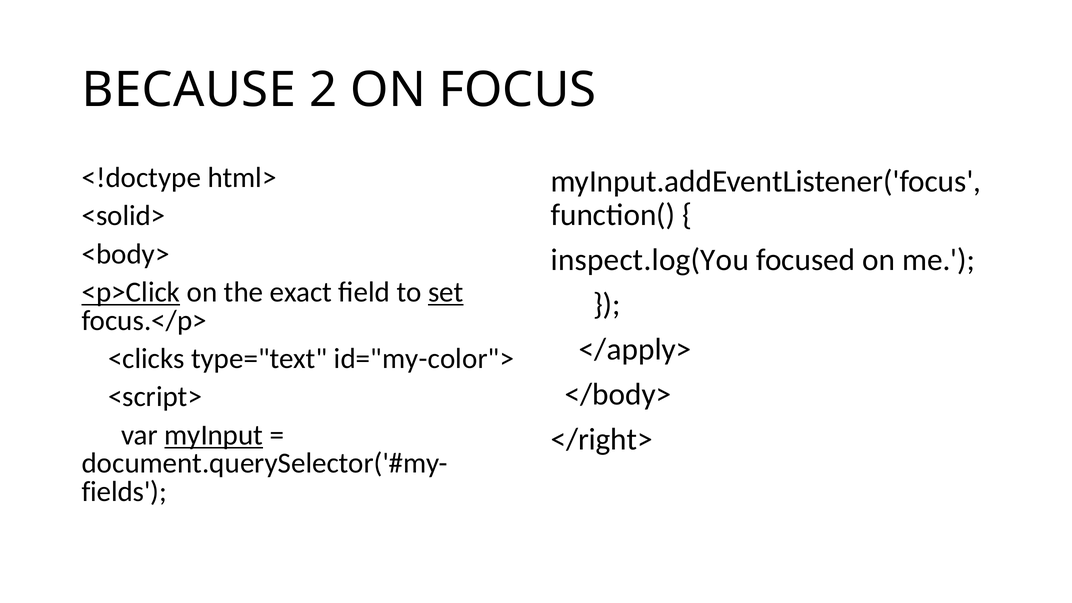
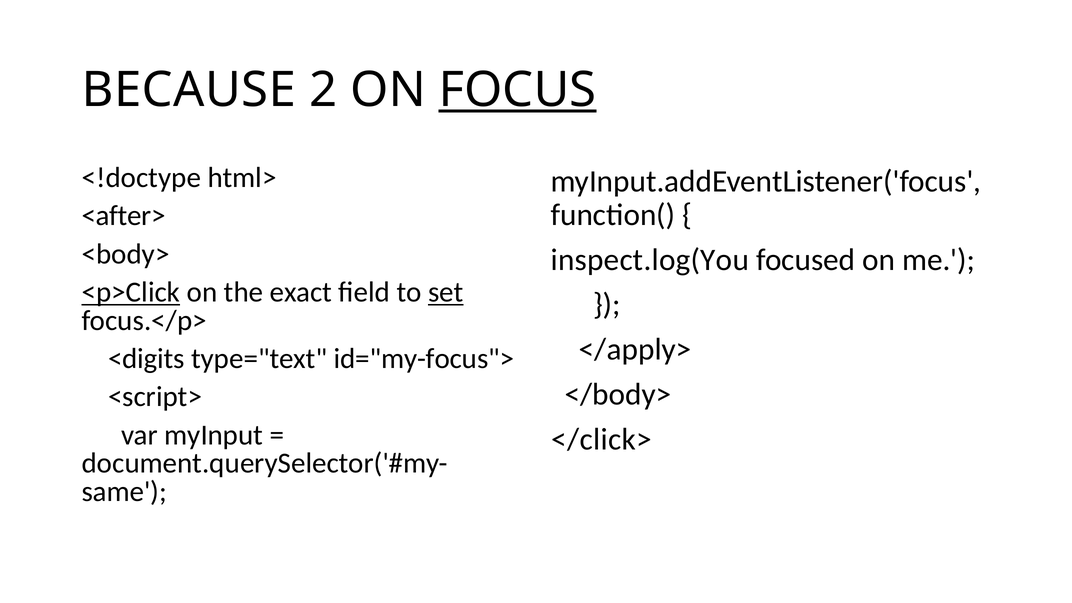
FOCUS underline: none -> present
<solid>: <solid> -> <after>
<clicks: <clicks -> <digits
id="my-color">: id="my-color"> -> id="my-focus">
myInput underline: present -> none
</right>: </right> -> </click>
fields: fields -> same
